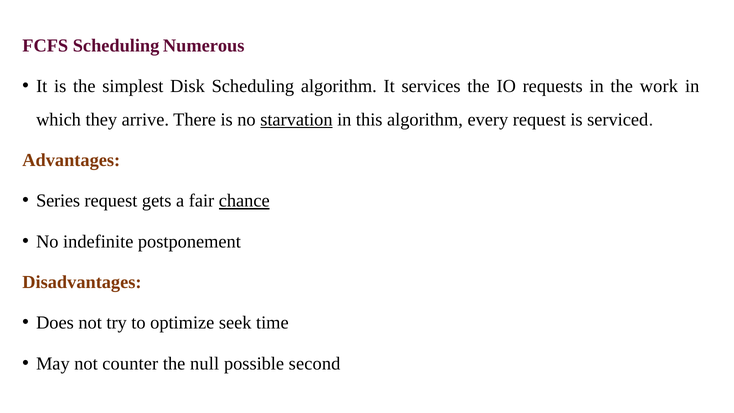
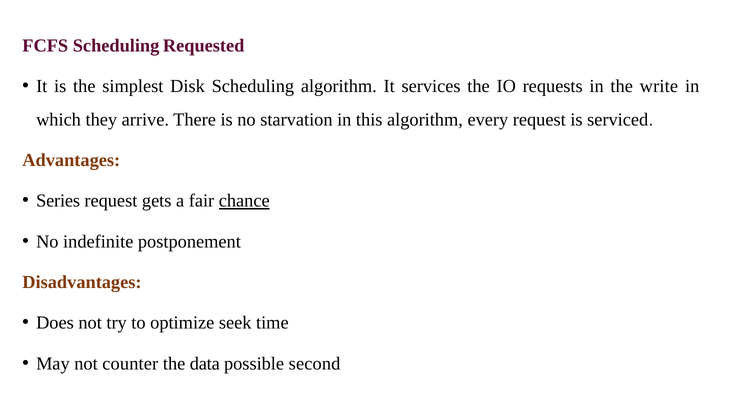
Numerous: Numerous -> Requested
work: work -> write
starvation underline: present -> none
null: null -> data
